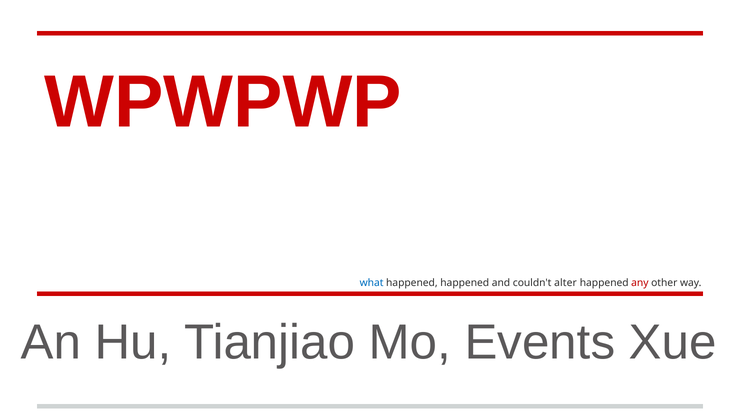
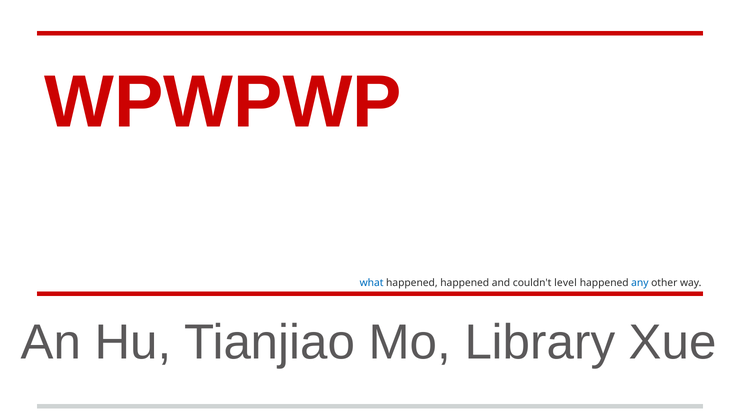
alter: alter -> level
any colour: red -> blue
Events: Events -> Library
